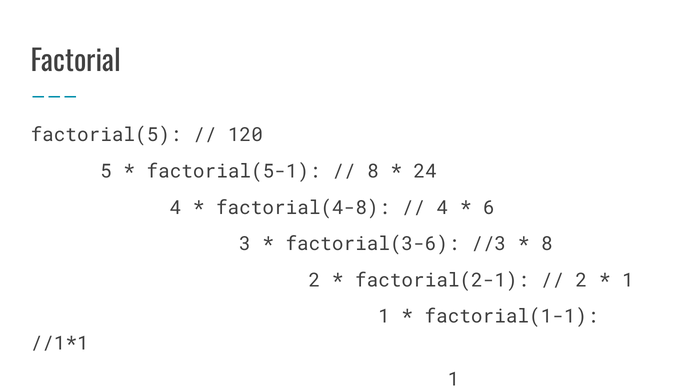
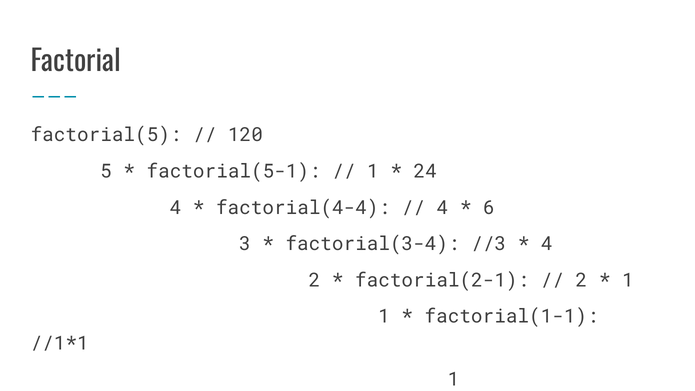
8 at (373, 171): 8 -> 1
factorial(4-8: factorial(4-8 -> factorial(4-4
factorial(3-6: factorial(3-6 -> factorial(3-4
8 at (547, 244): 8 -> 4
